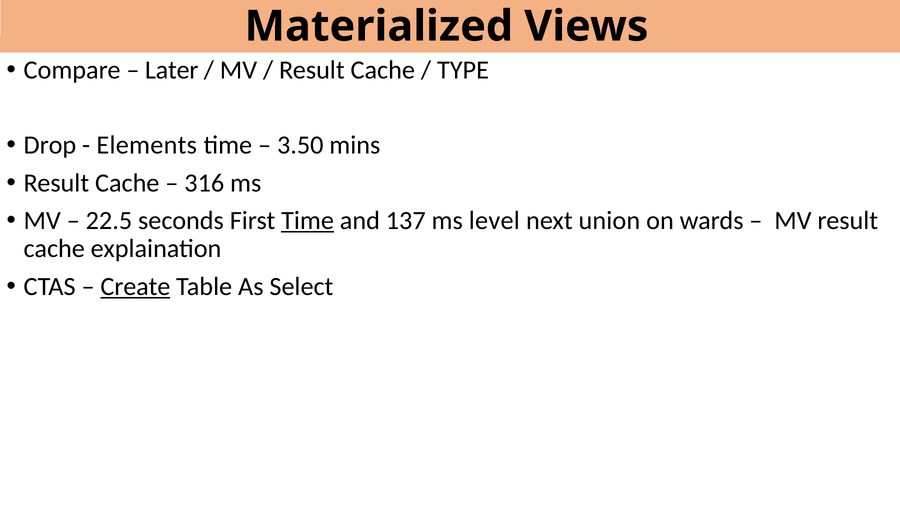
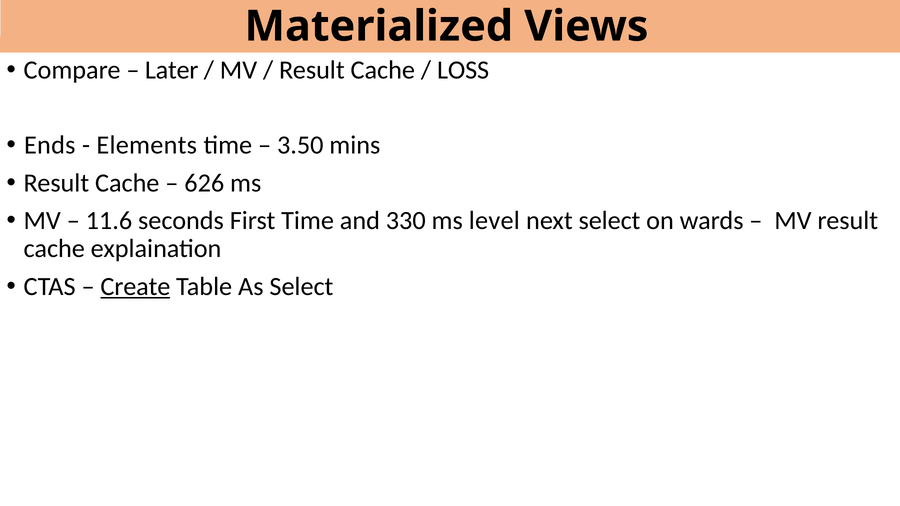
TYPE: TYPE -> LOSS
Drop: Drop -> Ends
316: 316 -> 626
22.5: 22.5 -> 11.6
Time at (308, 221) underline: present -> none
137: 137 -> 330
next union: union -> select
